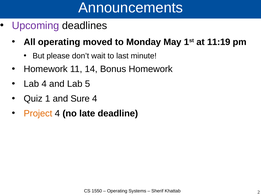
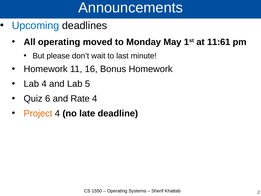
Upcoming colour: purple -> blue
11:19: 11:19 -> 11:61
14: 14 -> 16
1: 1 -> 6
Sure: Sure -> Rate
